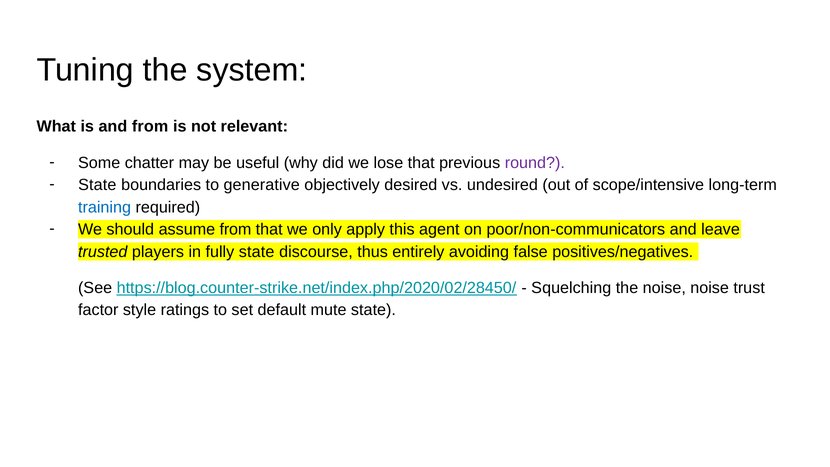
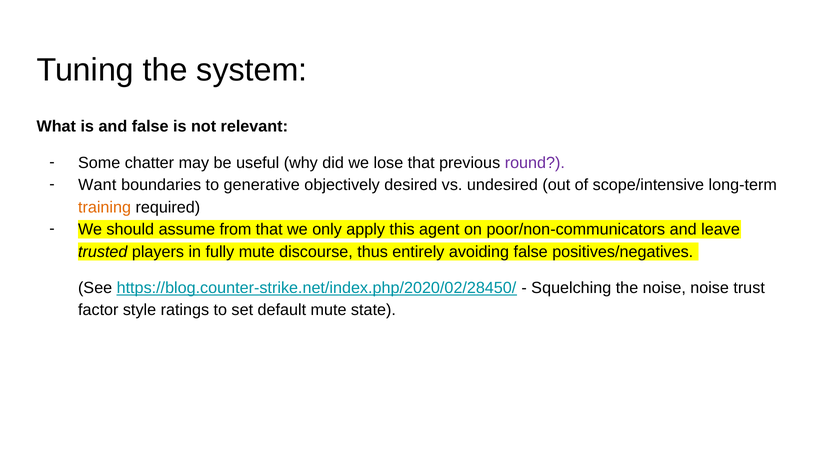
and from: from -> false
State at (97, 185): State -> Want
training colour: blue -> orange
fully state: state -> mute
